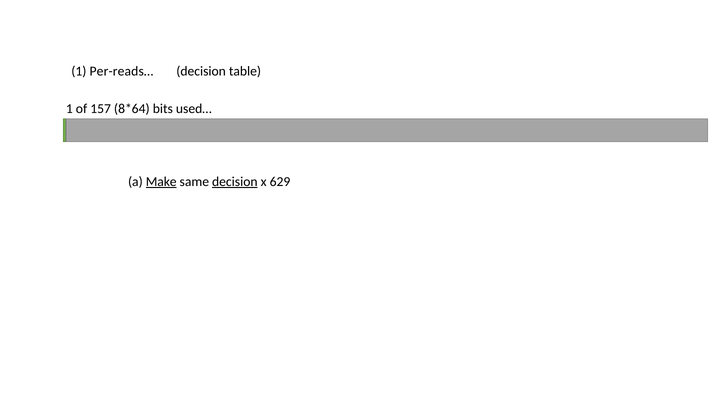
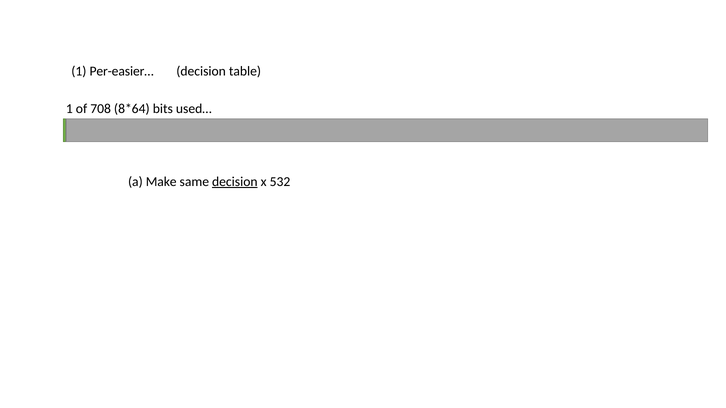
Per-reads…: Per-reads… -> Per-easier…
157: 157 -> 708
Make underline: present -> none
629: 629 -> 532
